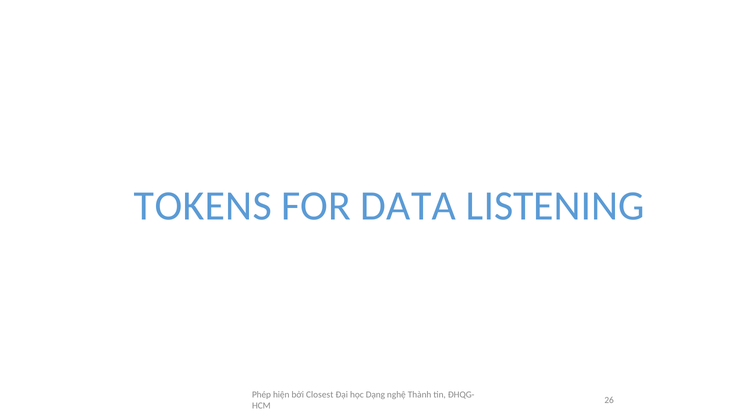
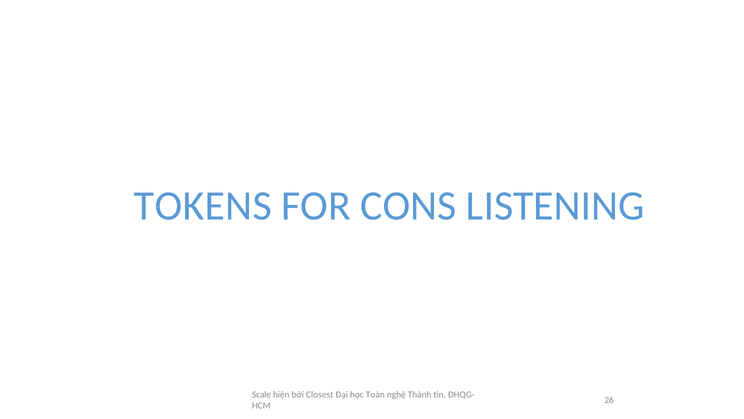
DATA: DATA -> CONS
Phép: Phép -> Scale
Dạng: Dạng -> Toàn
